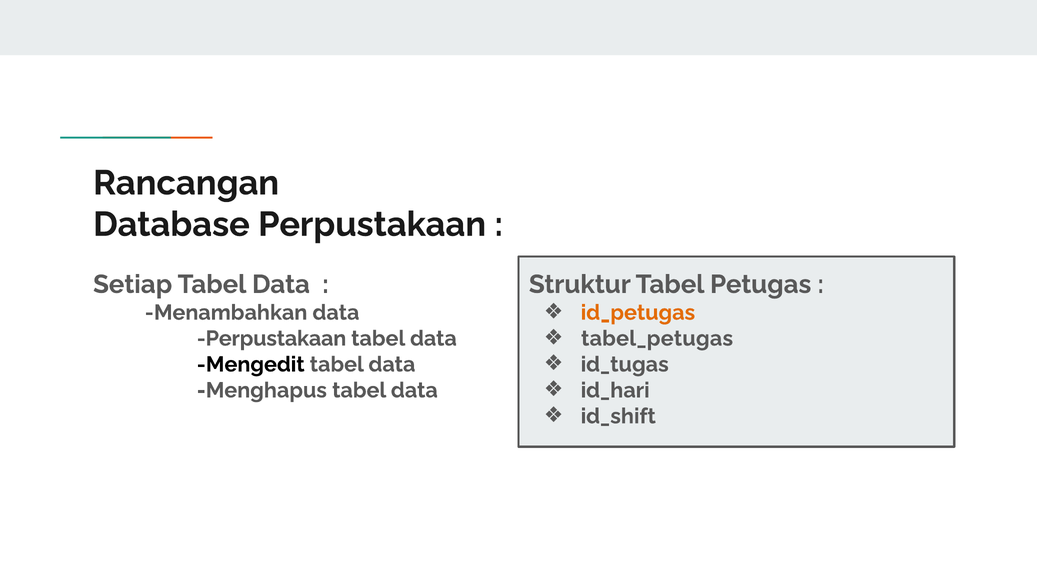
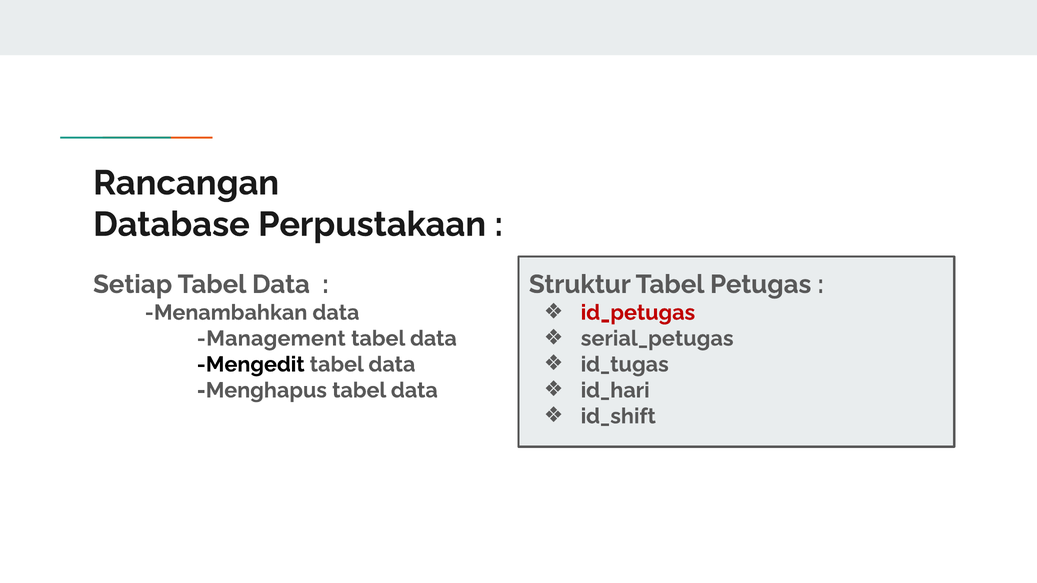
id_petugas colour: orange -> red
tabel_petugas: tabel_petugas -> serial_petugas
Perpustakaan at (272, 339): Perpustakaan -> Management
